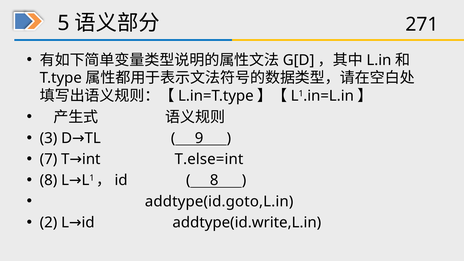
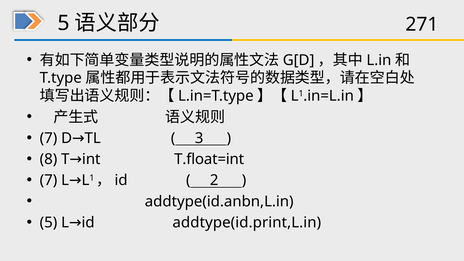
3 at (48, 138): 3 -> 7
9: 9 -> 3
7: 7 -> 8
T.else=int: T.else=int -> T.float=int
8 at (48, 180): 8 -> 7
8 at (214, 180): 8 -> 2
addtype(id.goto,L.in: addtype(id.goto,L.in -> addtype(id.anbn,L.in
2 at (48, 223): 2 -> 5
addtype(id.write,L.in: addtype(id.write,L.in -> addtype(id.print,L.in
